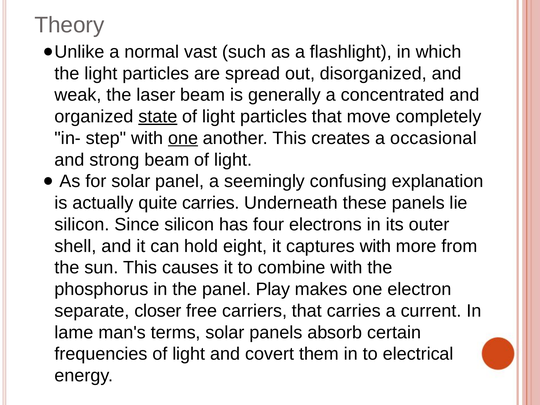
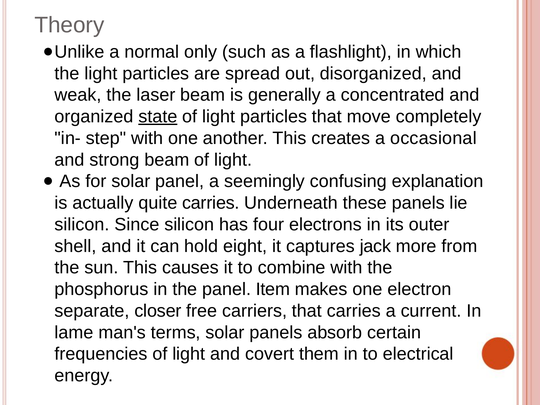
vast: vast -> only
one at (183, 138) underline: present -> none
captures with: with -> jack
Play: Play -> Item
